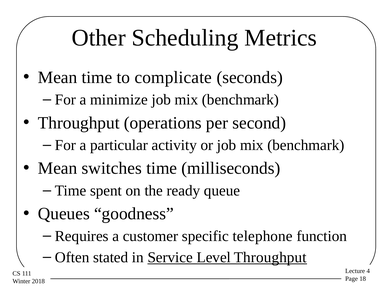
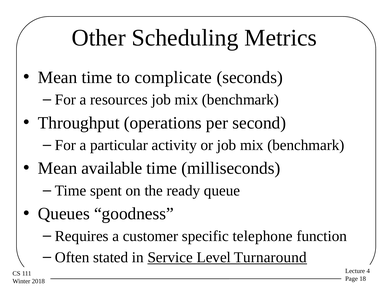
minimize: minimize -> resources
switches: switches -> available
Level Throughput: Throughput -> Turnaround
